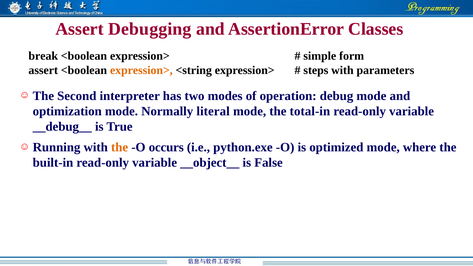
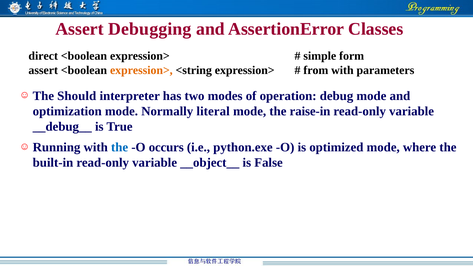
break: break -> direct
steps: steps -> from
Second: Second -> Should
total-in: total-in -> raise-in
the at (120, 147) colour: orange -> blue
